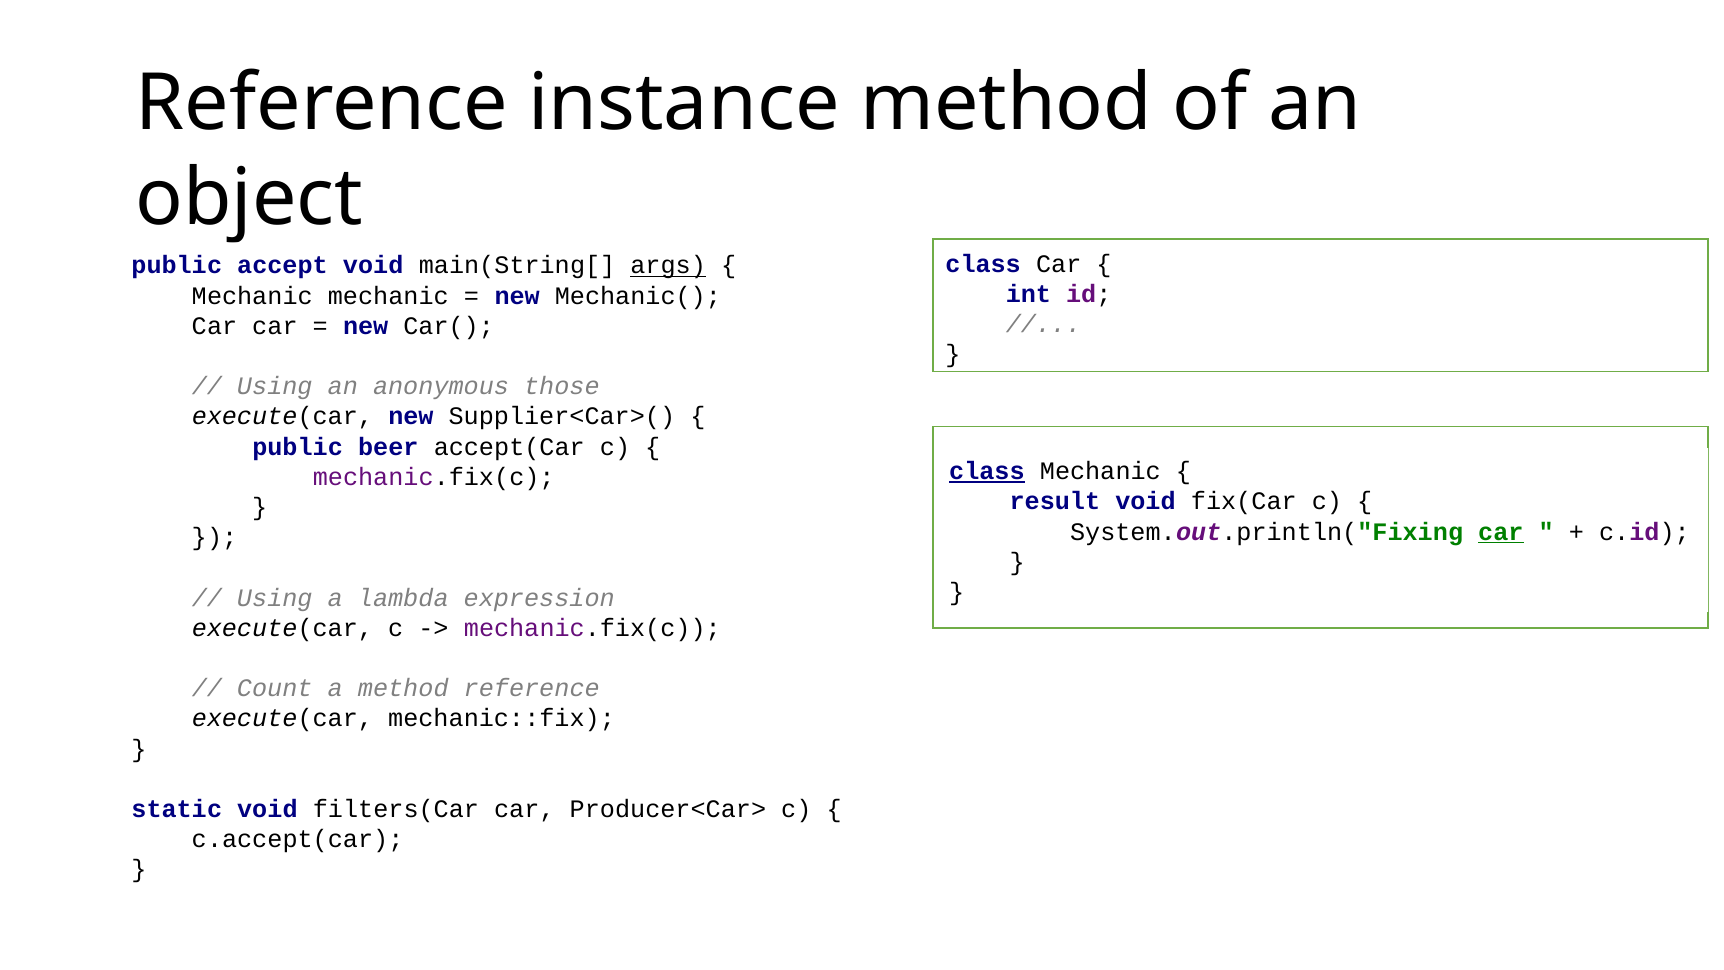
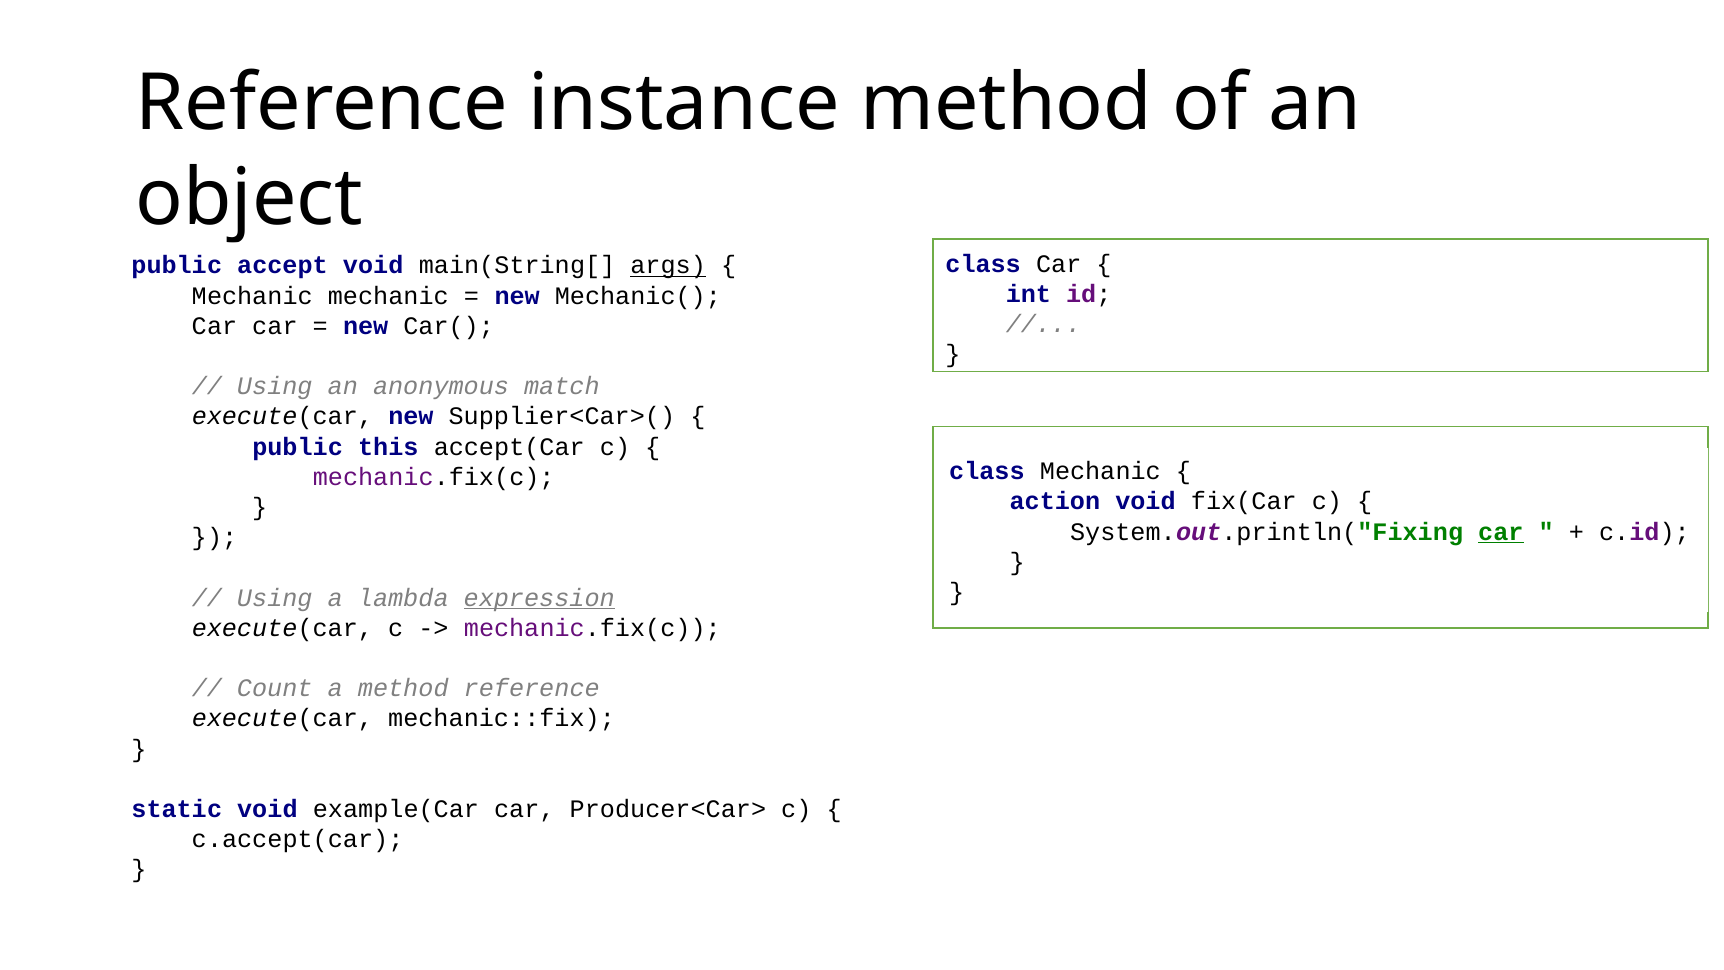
those: those -> match
beer: beer -> this
class at (987, 471) underline: present -> none
result: result -> action
expression underline: none -> present
filters(Car: filters(Car -> example(Car
